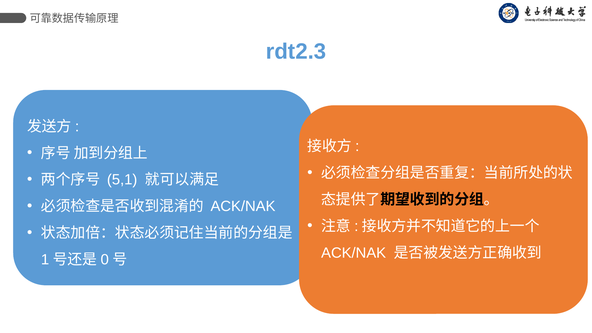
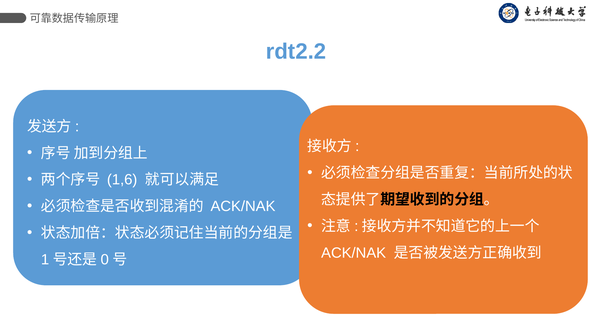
rdt2.3: rdt2.3 -> rdt2.2
5,1: 5,1 -> 1,6
